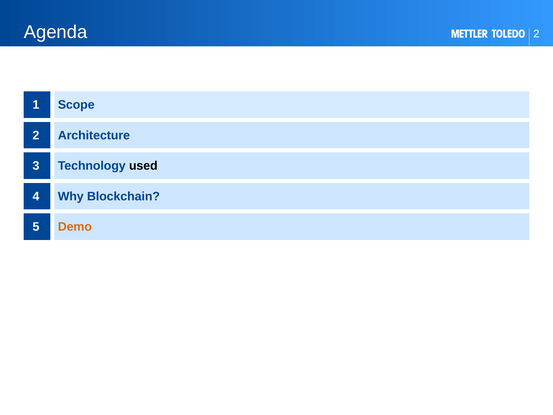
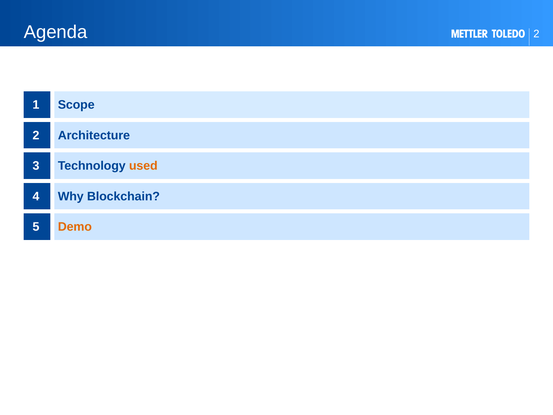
used colour: black -> orange
